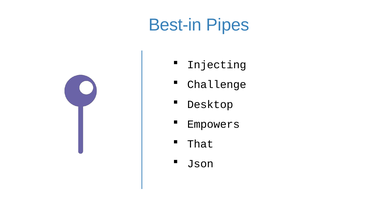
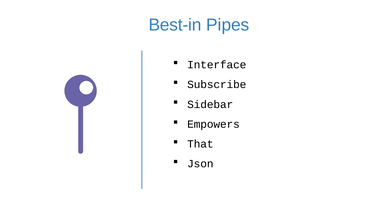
Injecting: Injecting -> Interface
Challenge: Challenge -> Subscribe
Desktop: Desktop -> Sidebar
